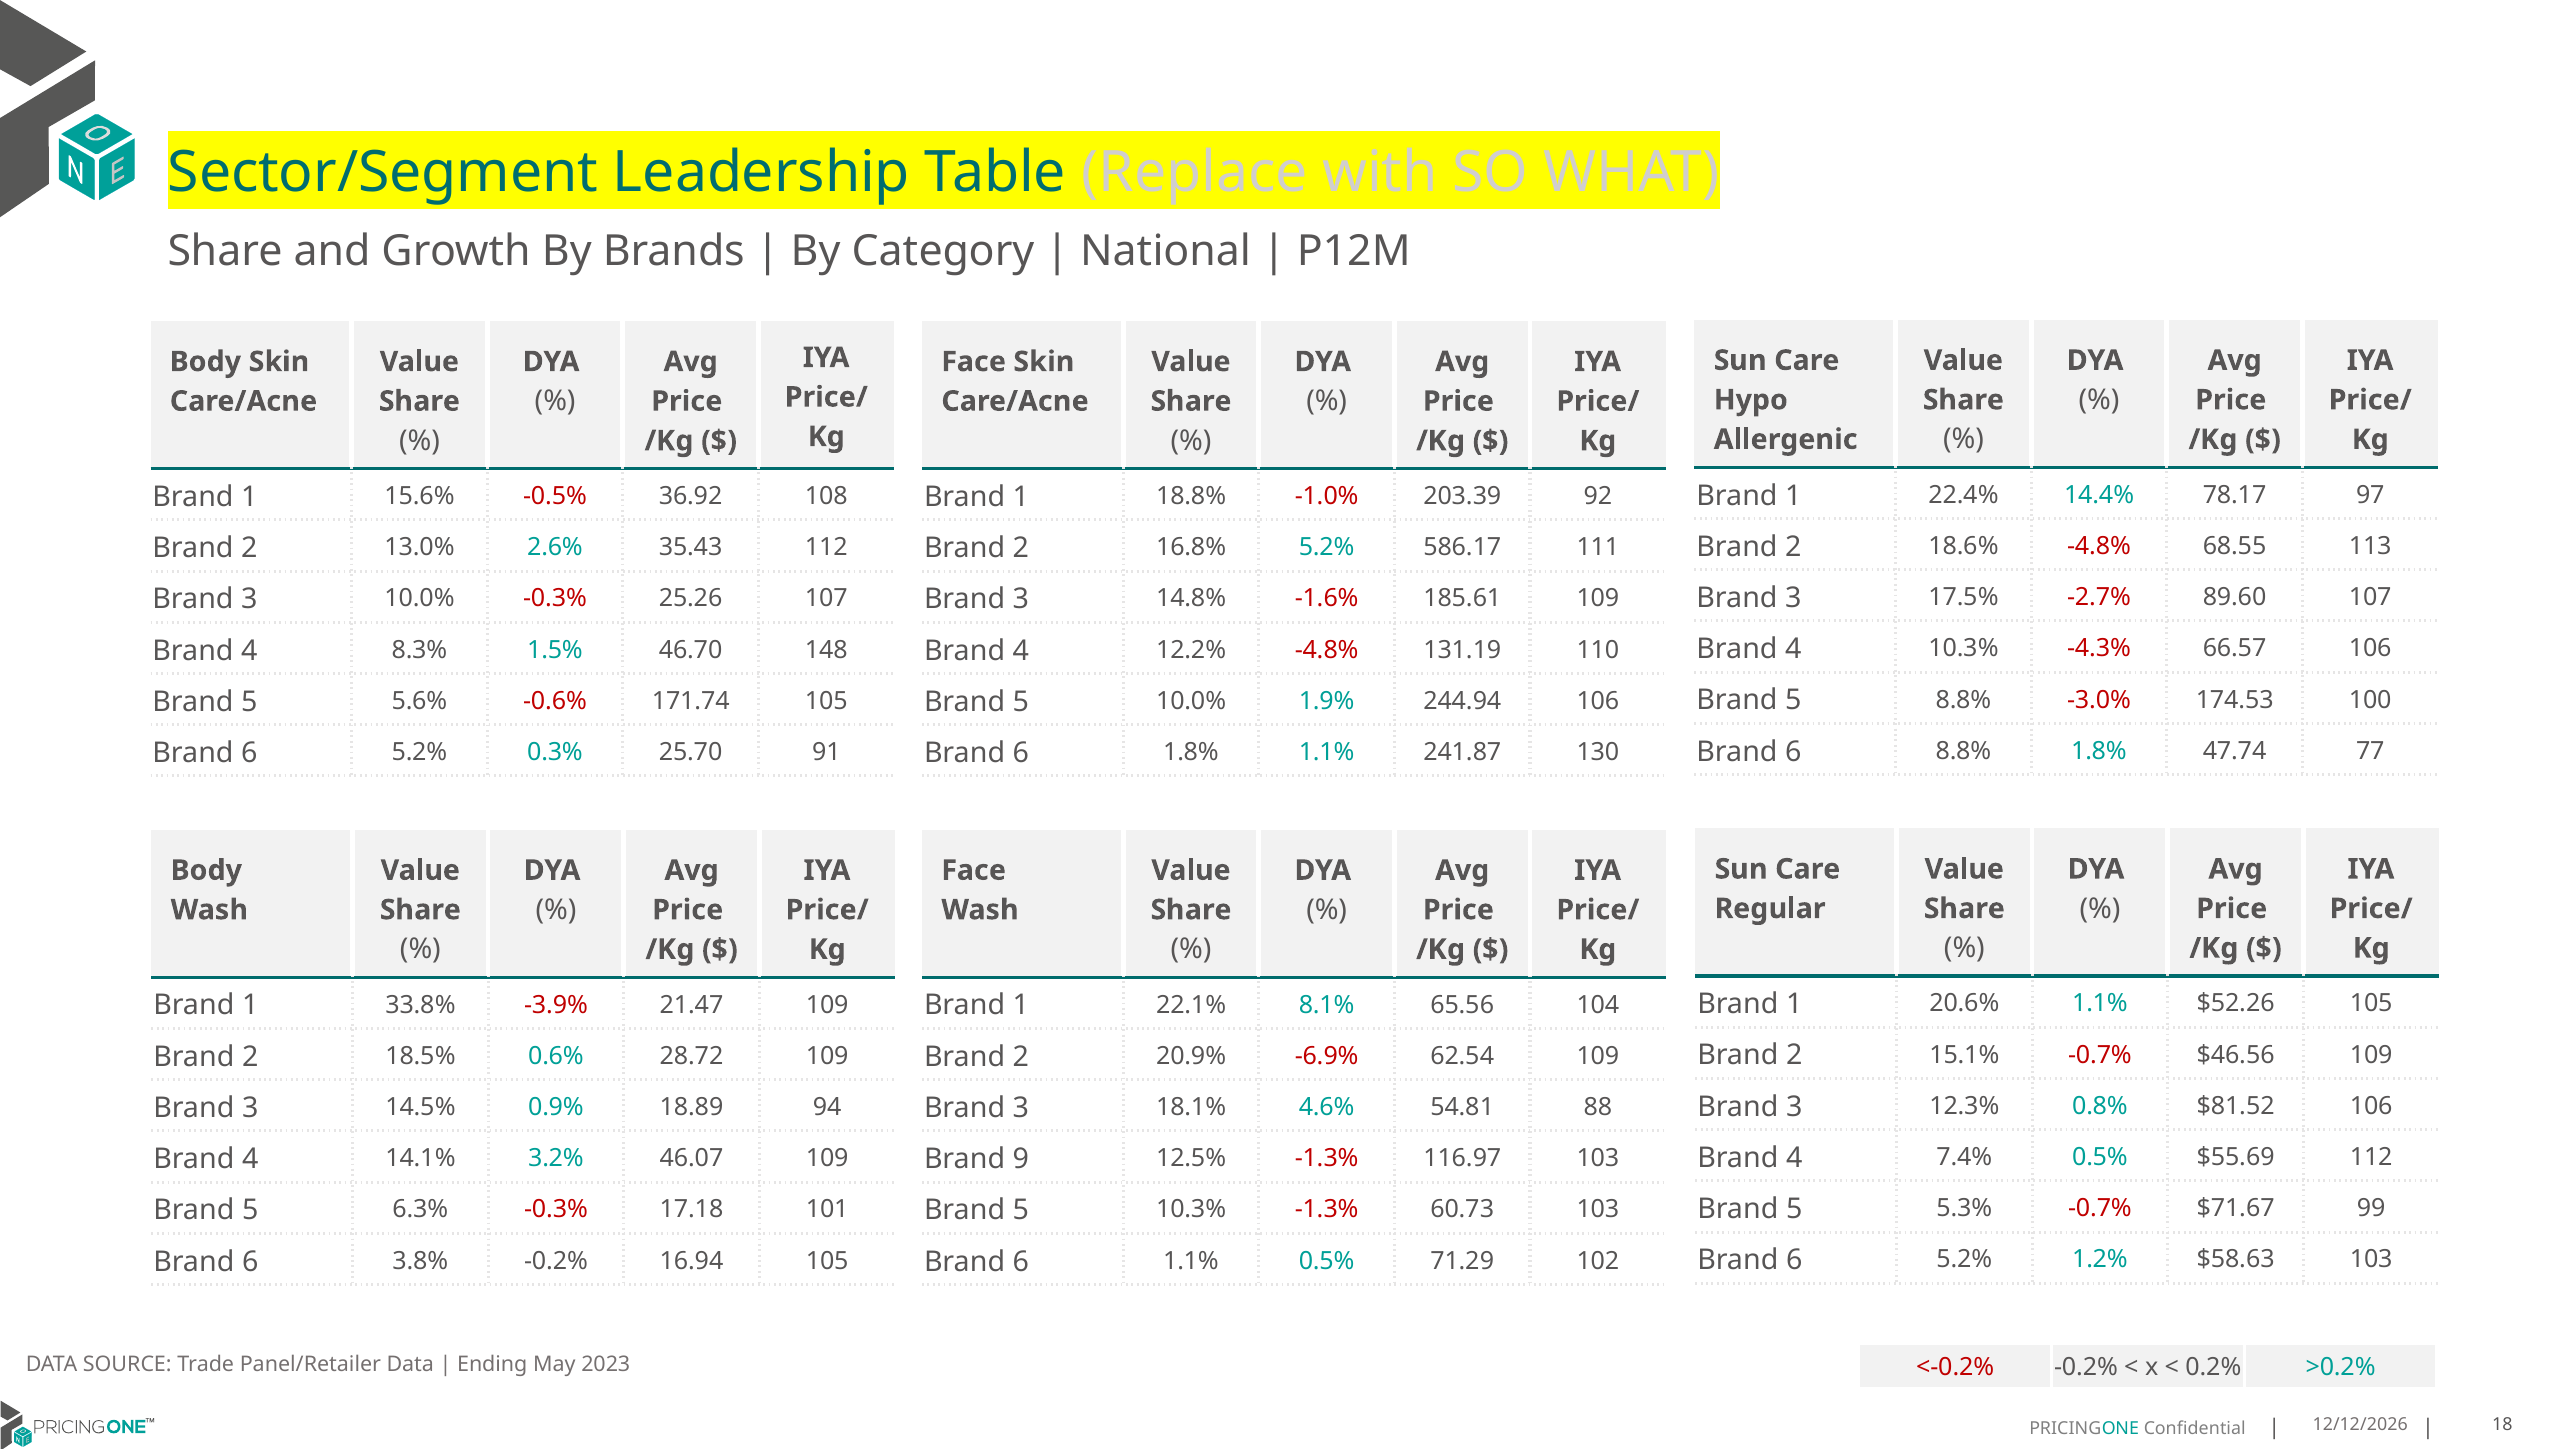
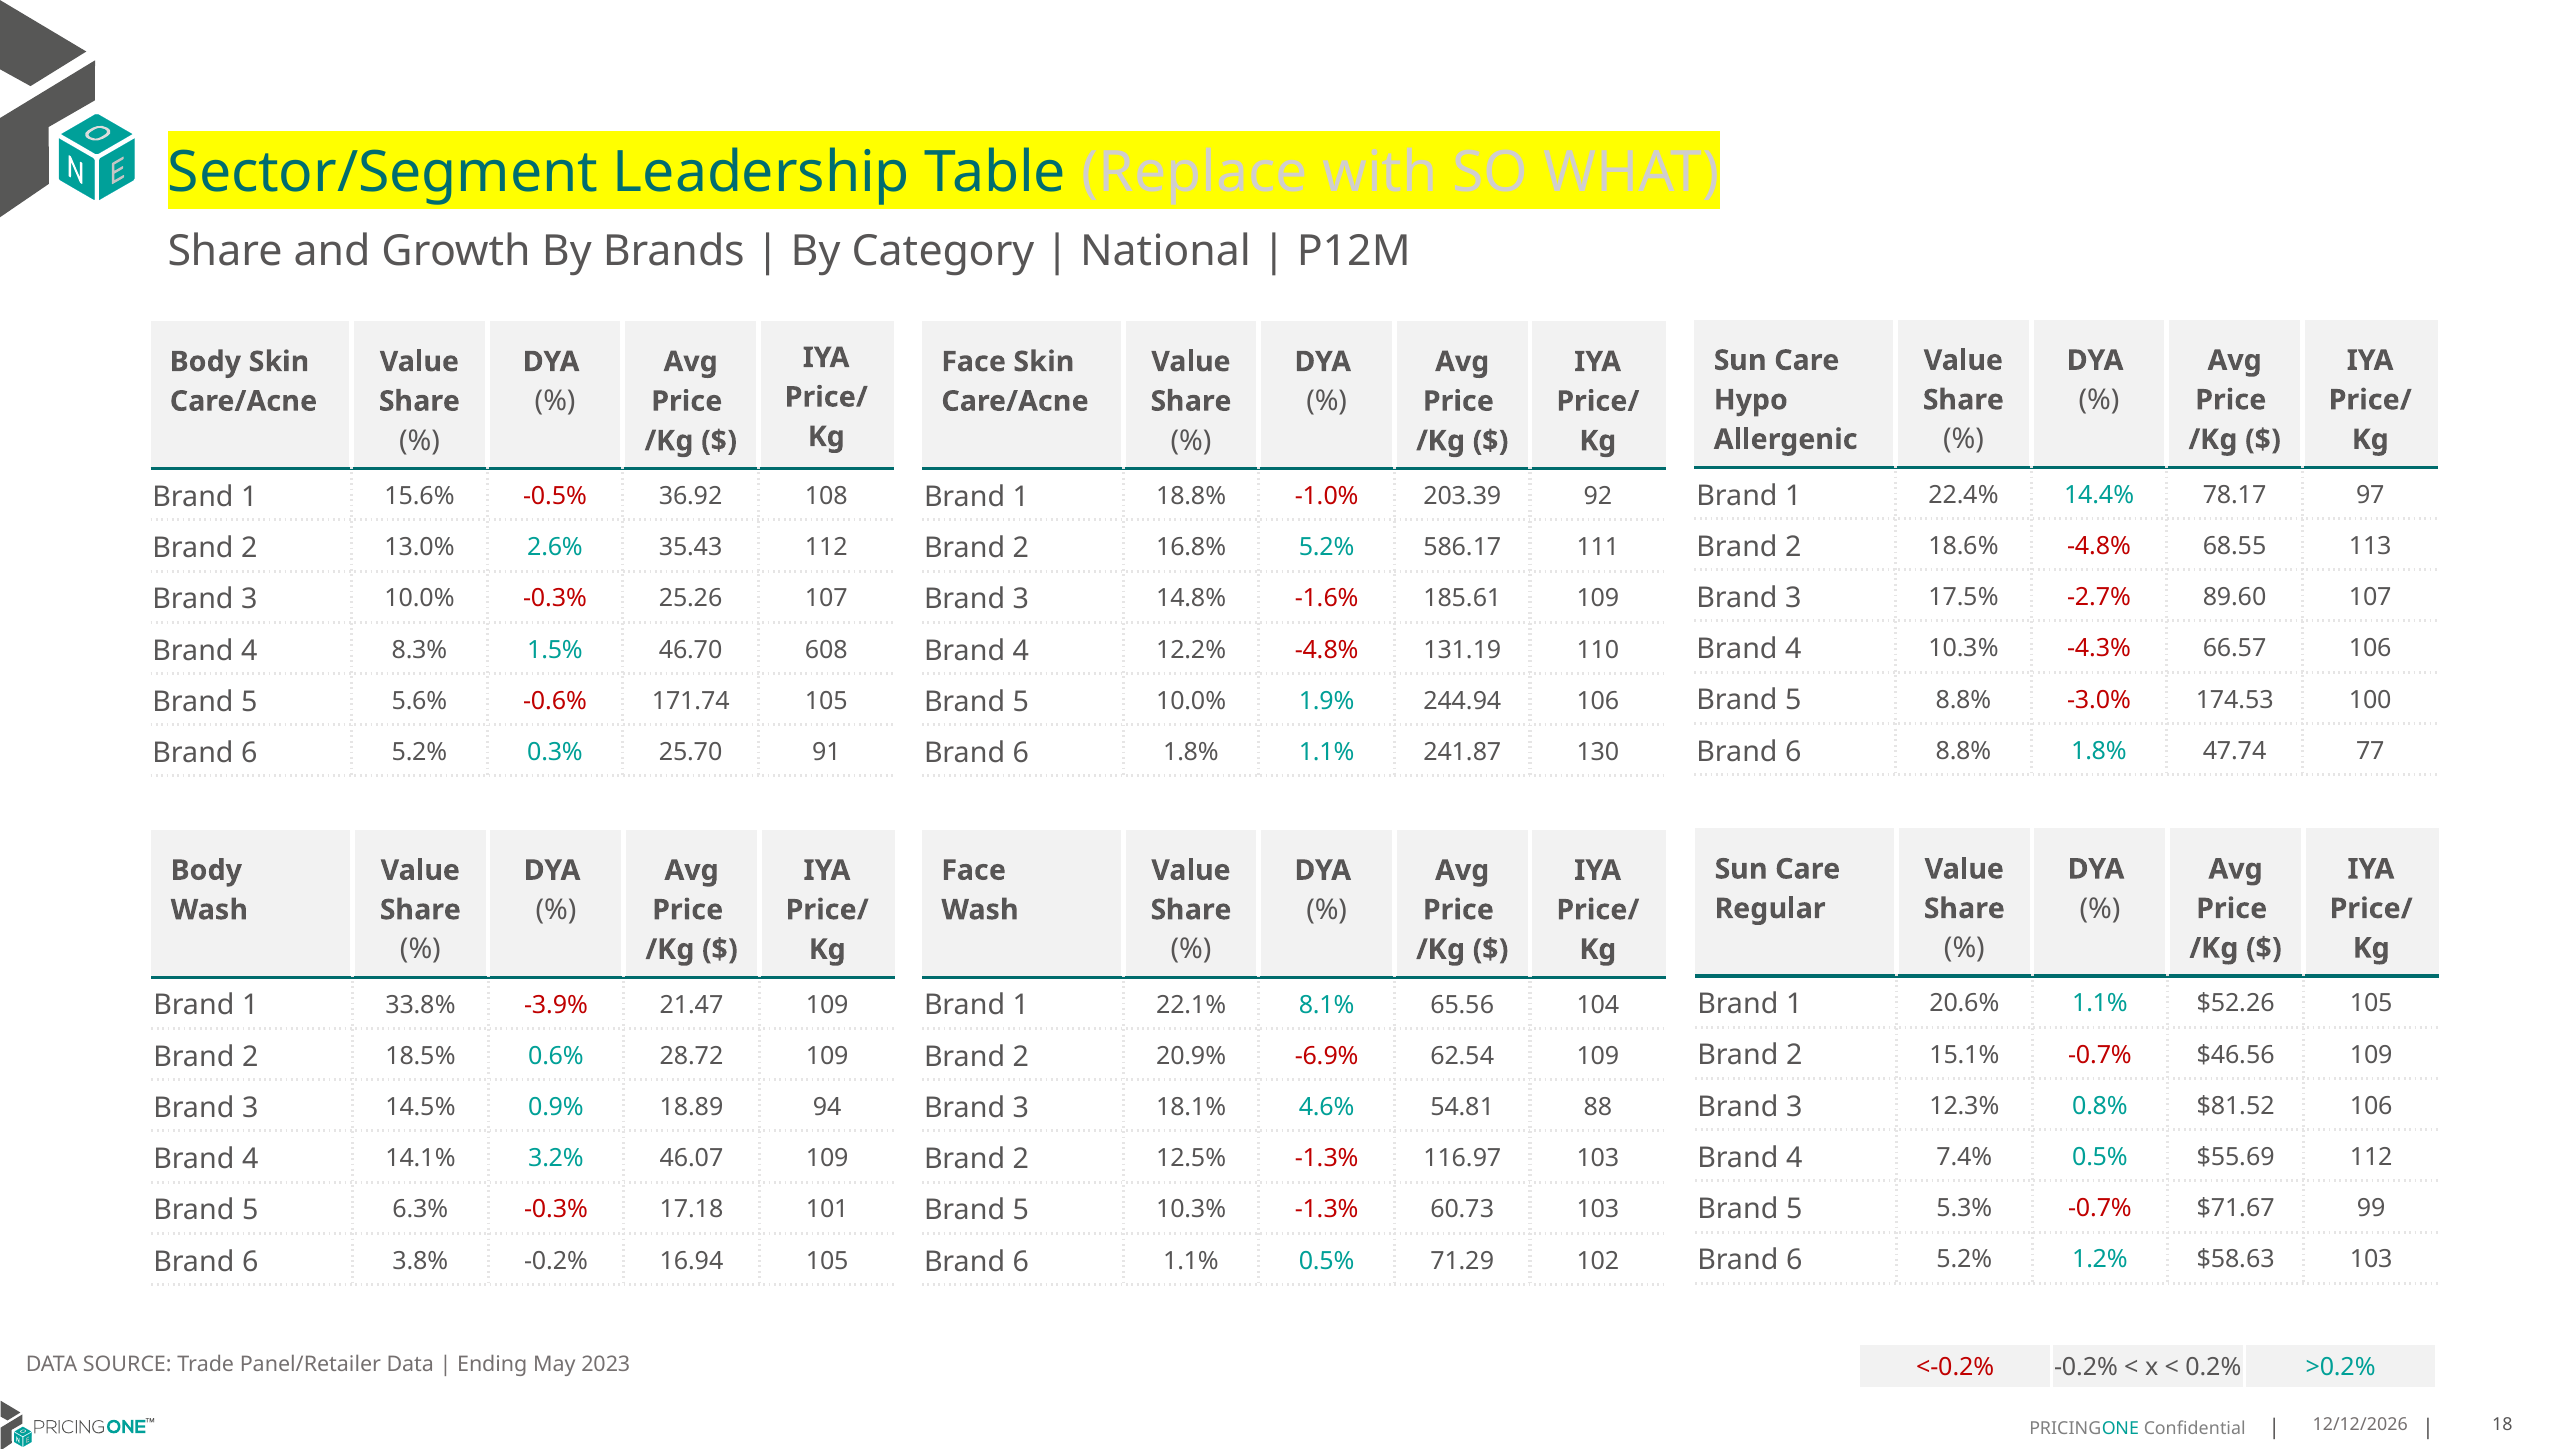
148: 148 -> 608
9 at (1021, 1159): 9 -> 2
